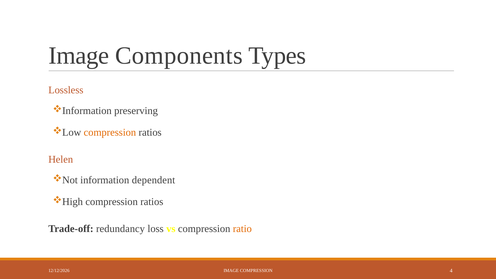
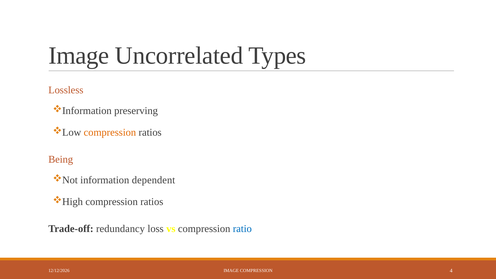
Components: Components -> Uncorrelated
Helen: Helen -> Being
ratio colour: orange -> blue
